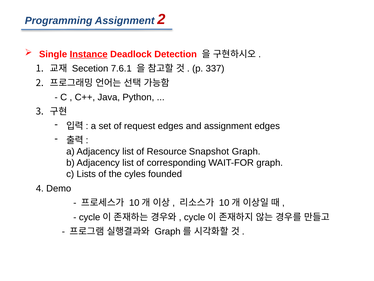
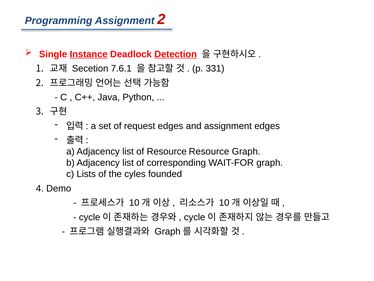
Detection underline: none -> present
337: 337 -> 331
Resource Snapshot: Snapshot -> Resource
